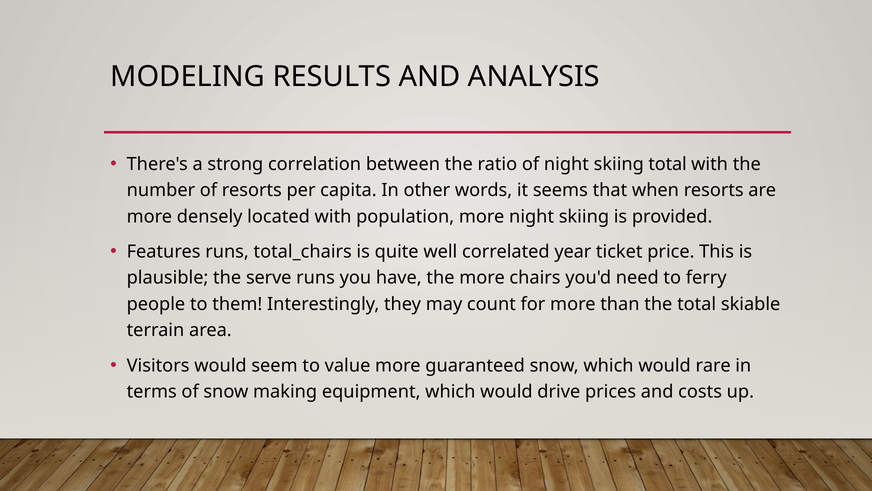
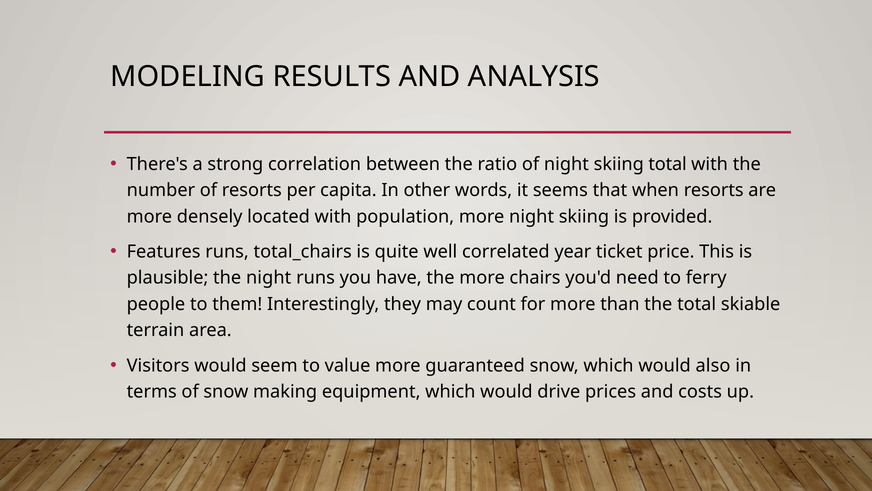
the serve: serve -> night
rare: rare -> also
